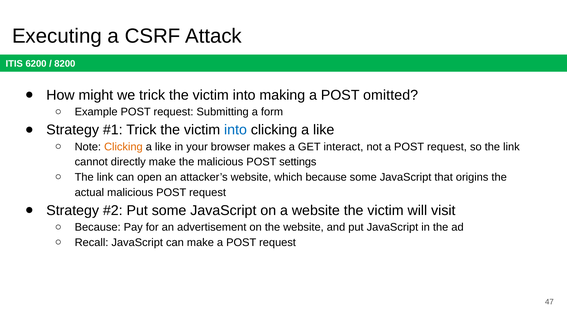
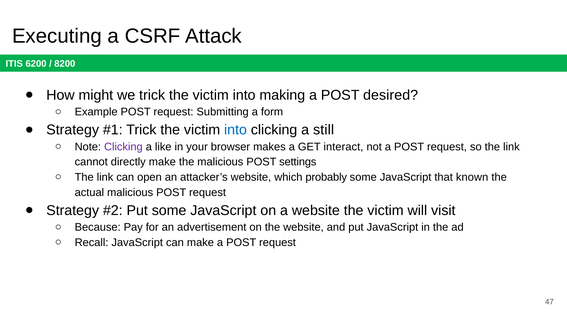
omitted: omitted -> desired
like at (324, 130): like -> still
Clicking at (123, 147) colour: orange -> purple
which because: because -> probably
origins: origins -> known
